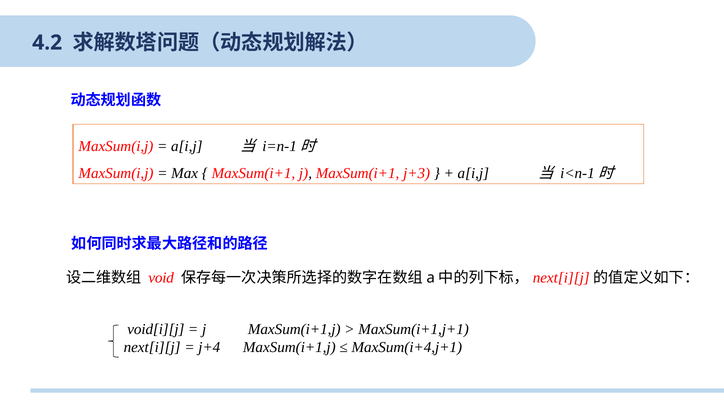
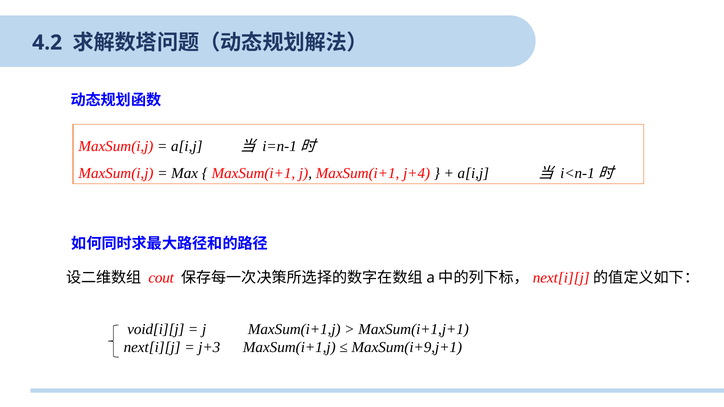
j+3: j+3 -> j+4
void: void -> cout
j+4: j+4 -> j+3
MaxSum(i+4,j+1: MaxSum(i+4,j+1 -> MaxSum(i+9,j+1
